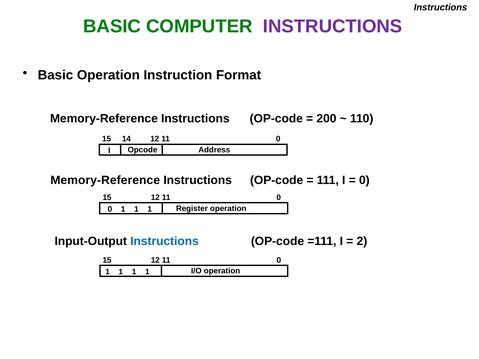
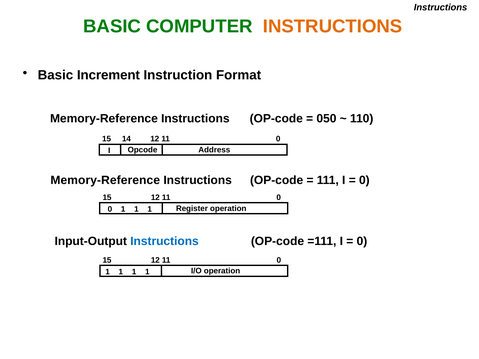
INSTRUCTIONS at (333, 26) colour: purple -> orange
Basic Operation: Operation -> Increment
200: 200 -> 050
2 at (362, 241): 2 -> 0
